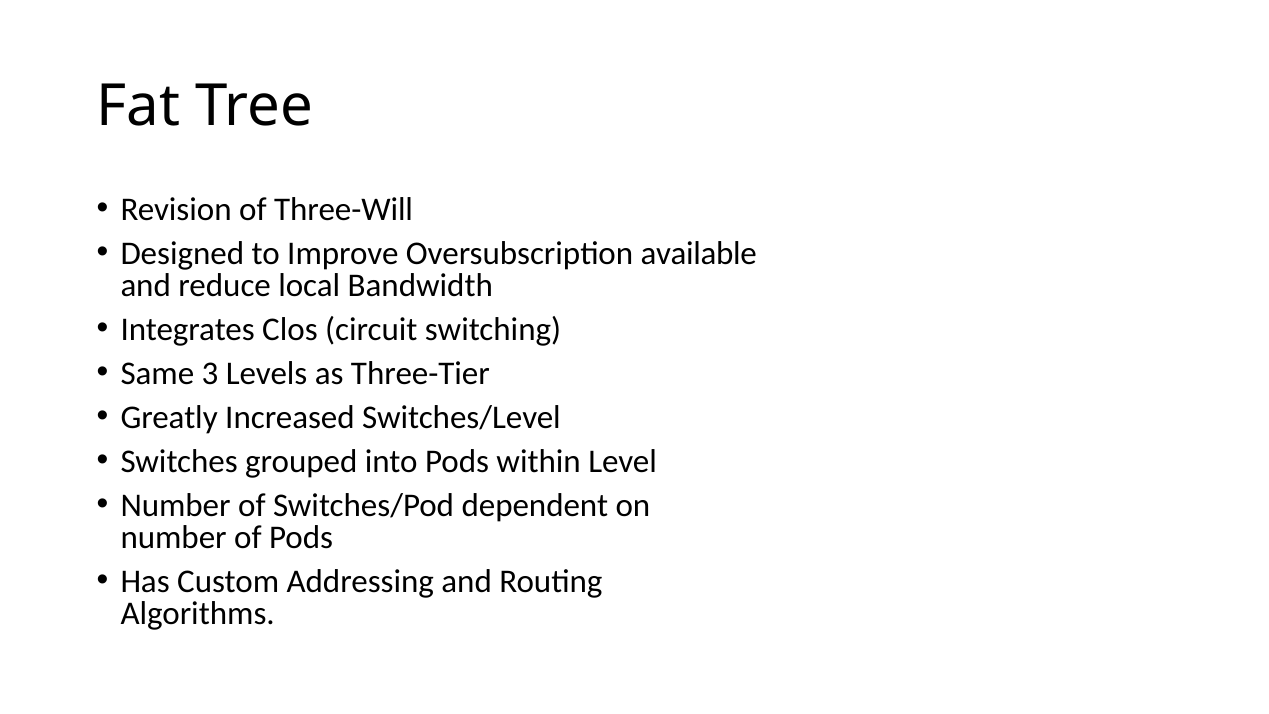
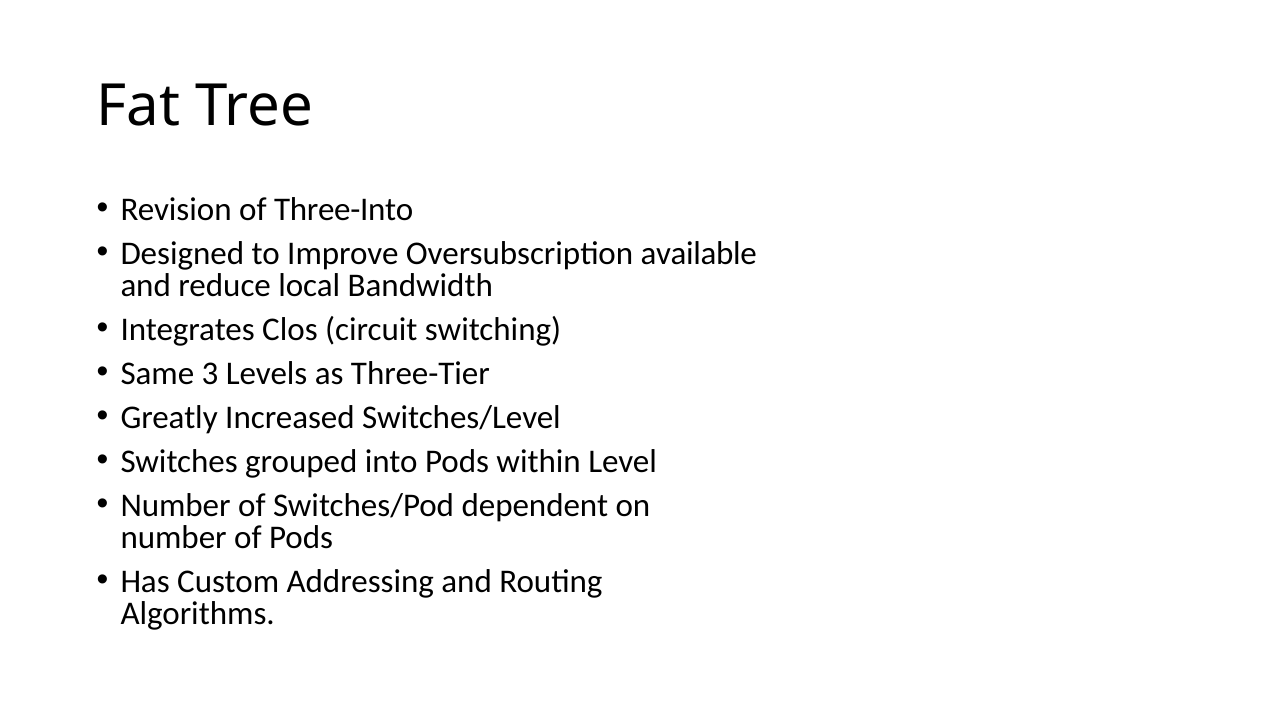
Three-Will: Three-Will -> Three-Into
